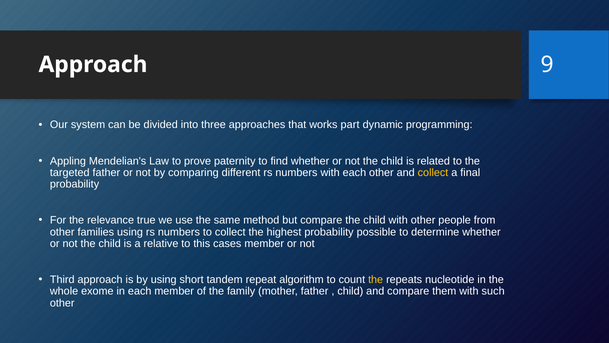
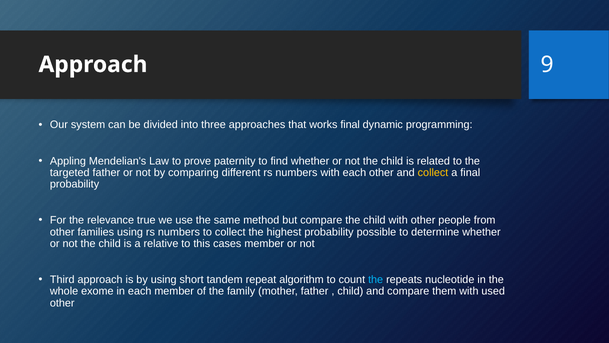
works part: part -> final
the at (376, 279) colour: yellow -> light blue
such: such -> used
